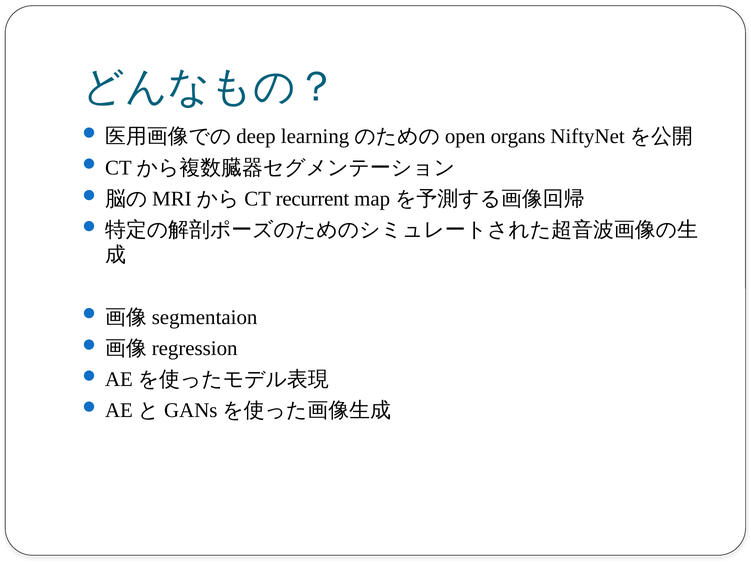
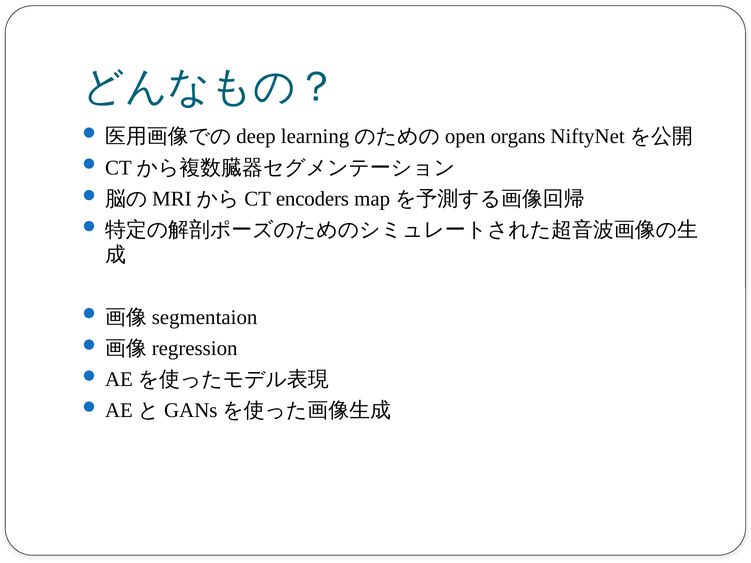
recurrent: recurrent -> encoders
